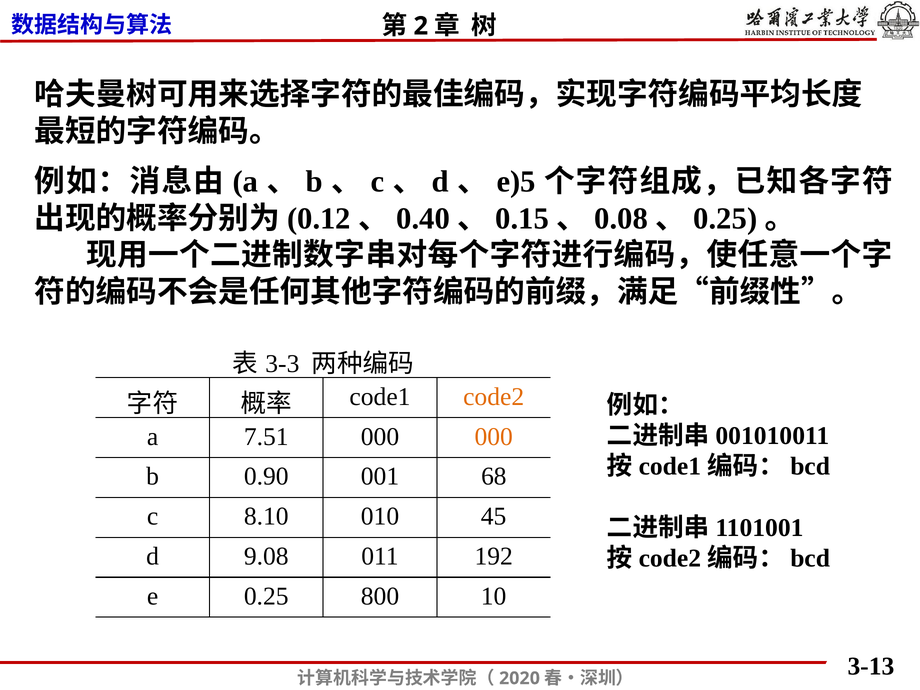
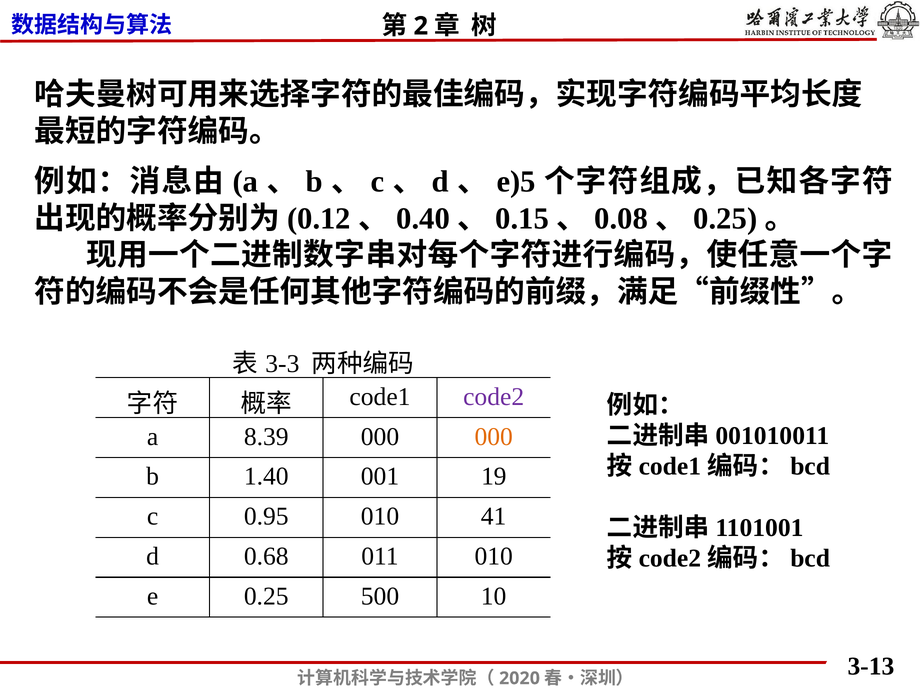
code2 colour: orange -> purple
7.51: 7.51 -> 8.39
0.90: 0.90 -> 1.40
68: 68 -> 19
8.10: 8.10 -> 0.95
45: 45 -> 41
9.08: 9.08 -> 0.68
011 192: 192 -> 010
800: 800 -> 500
